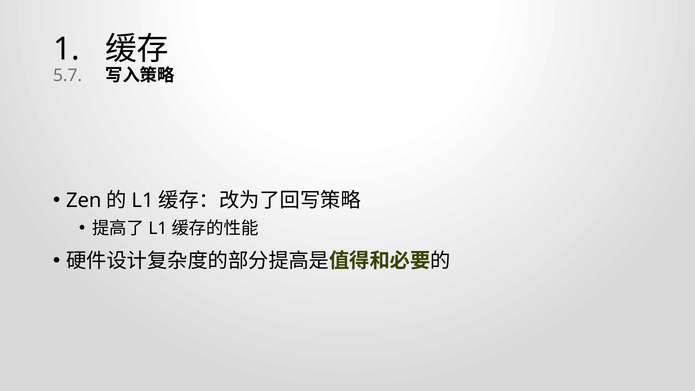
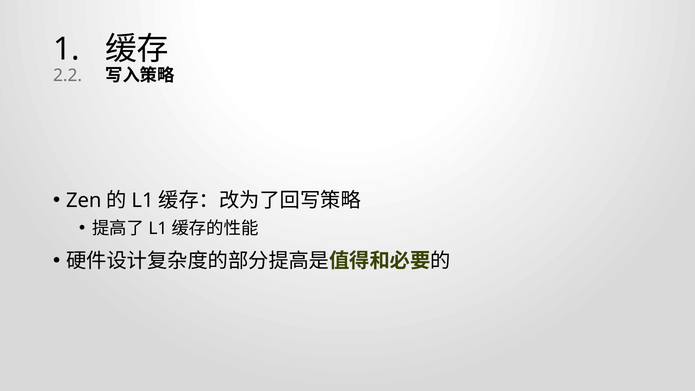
5.7: 5.7 -> 2.2
